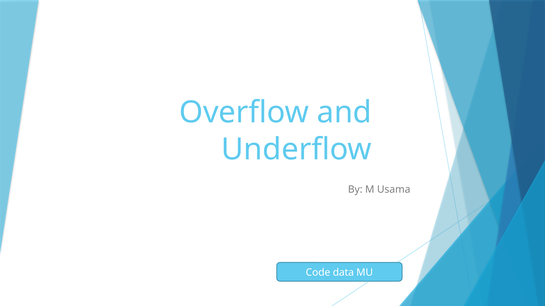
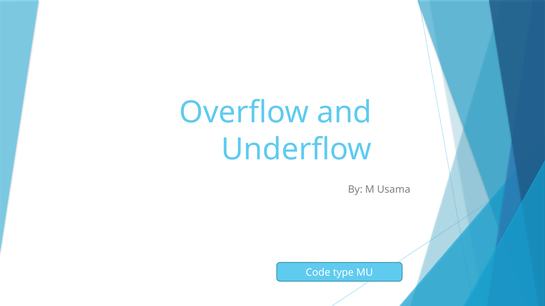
data: data -> type
